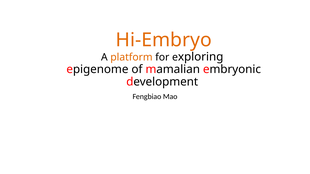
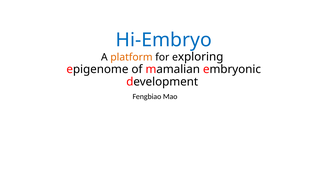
Hi-Embryo colour: orange -> blue
